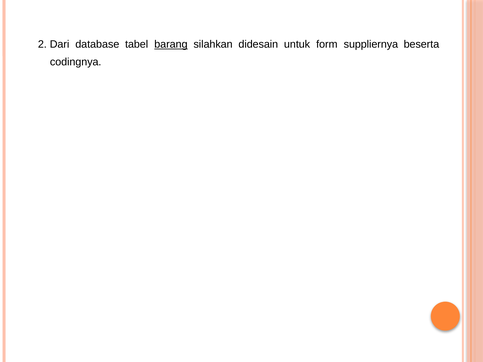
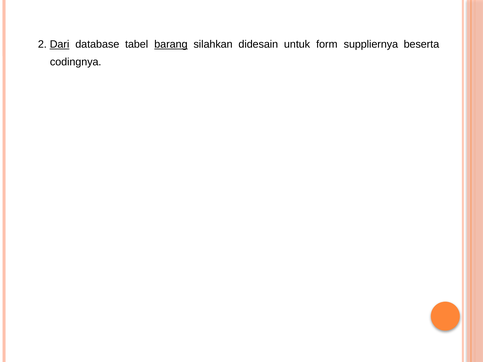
Dari underline: none -> present
